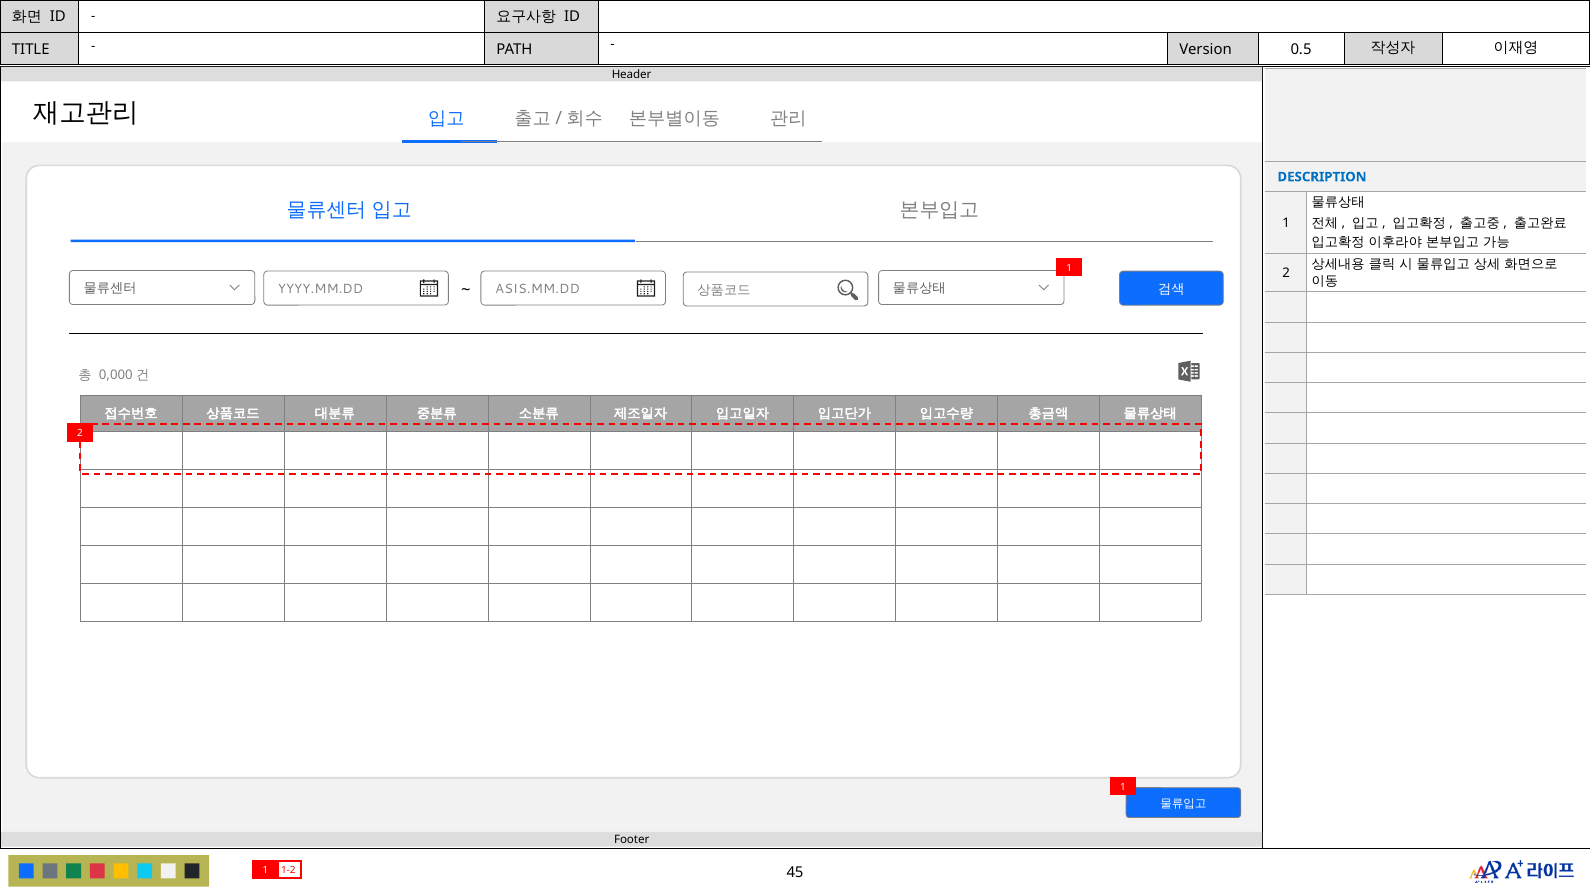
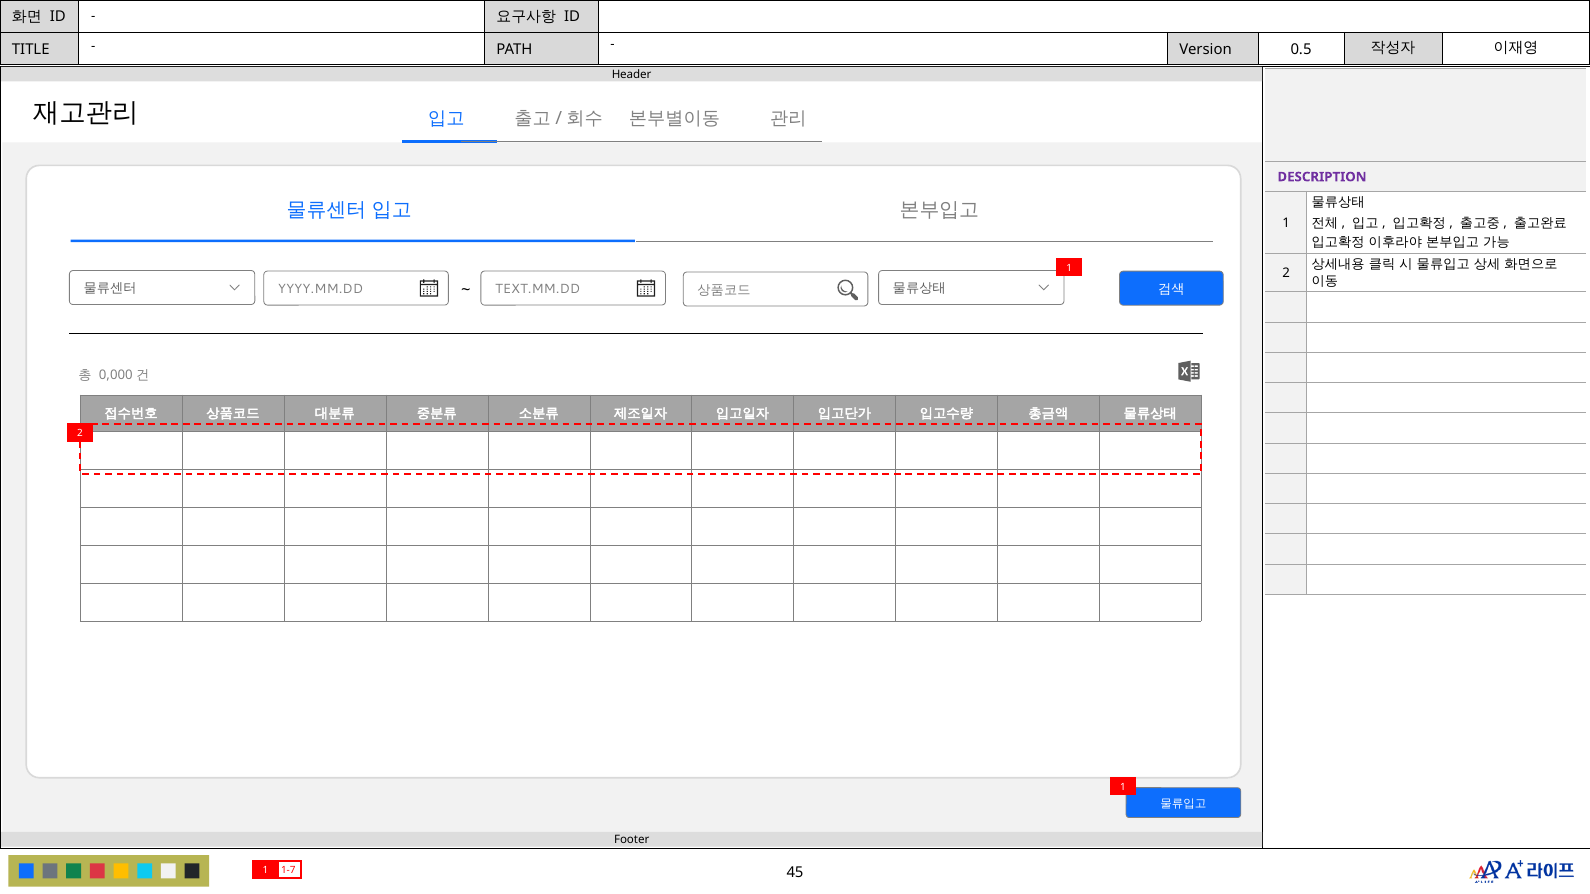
DESCRIPTION colour: blue -> purple
ASIS.MM.DD: ASIS.MM.DD -> TEXT.MM.DD
1-2: 1-2 -> 1-7
